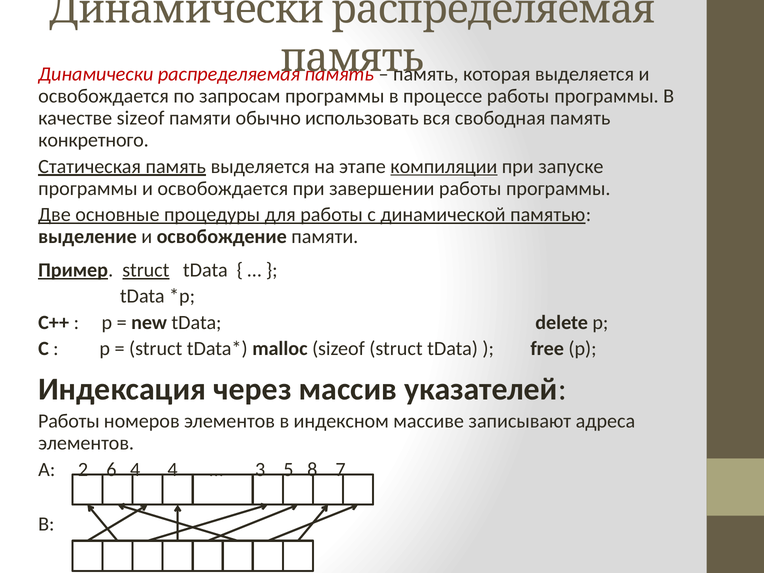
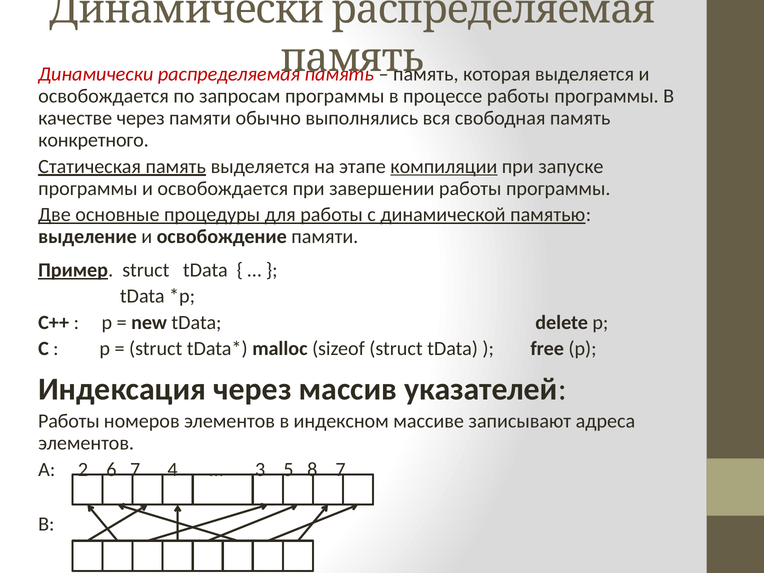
качестве sizeof: sizeof -> через
использовать: использовать -> выполнялись
struct at (146, 270) underline: present -> none
6 4: 4 -> 7
